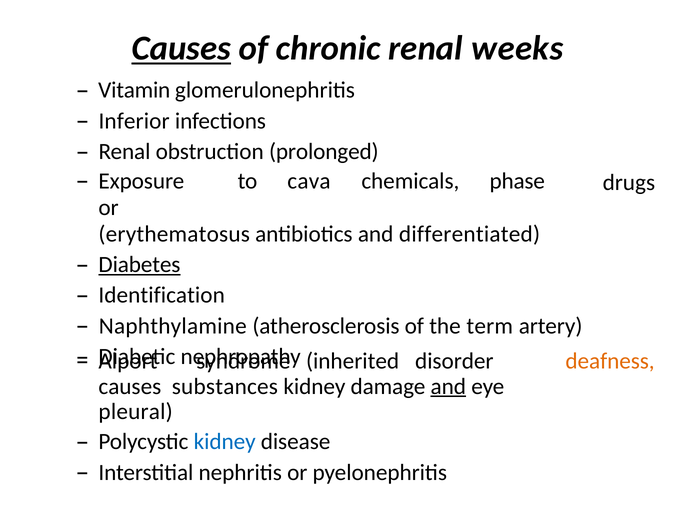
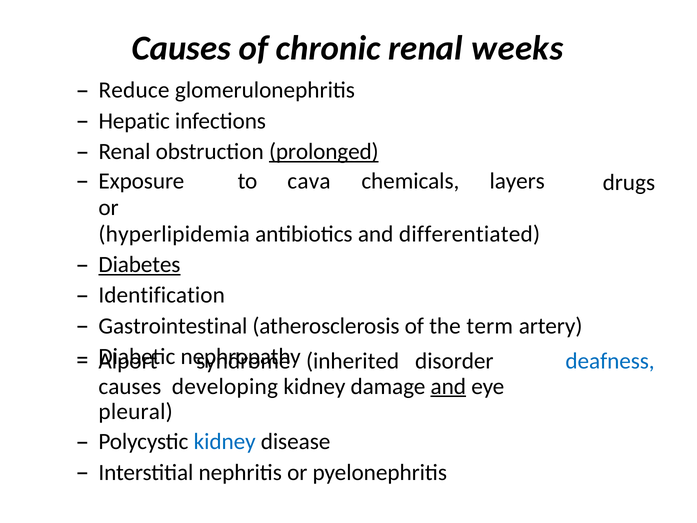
Causes at (181, 48) underline: present -> none
Vitamin: Vitamin -> Reduce
Inferior: Inferior -> Hepatic
prolonged underline: none -> present
phase: phase -> layers
erythematosus: erythematosus -> hyperlipidemia
Naphthylamine: Naphthylamine -> Gastrointestinal
deafness colour: orange -> blue
substances: substances -> developing
